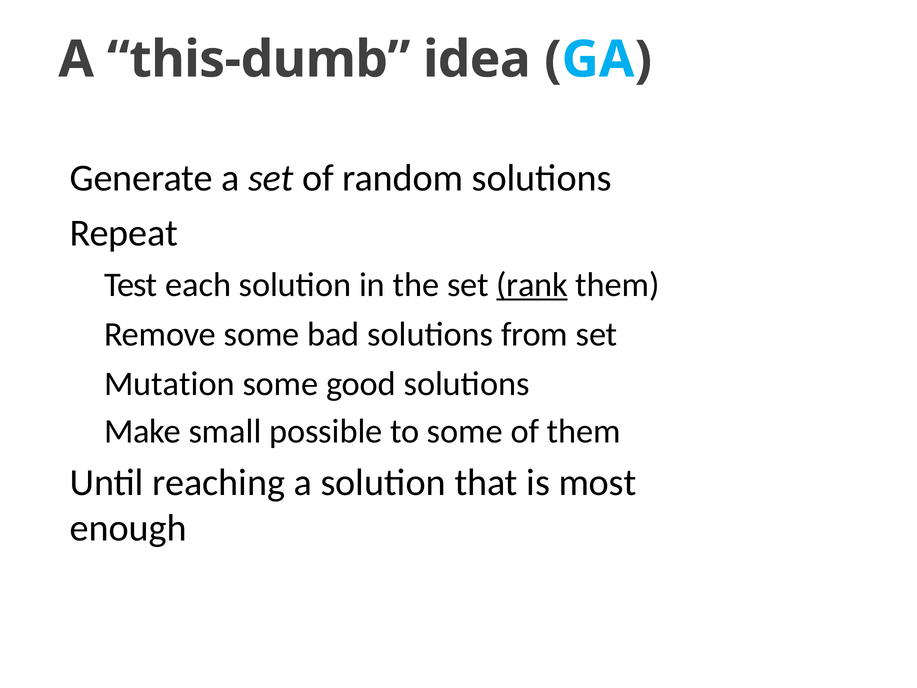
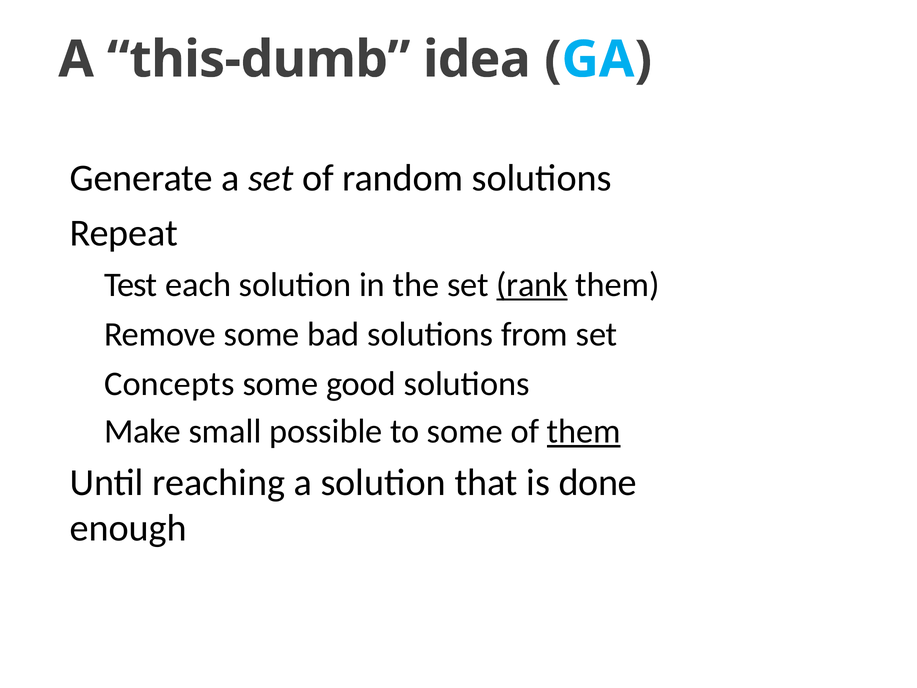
Mutation: Mutation -> Concepts
them at (584, 431) underline: none -> present
most: most -> done
